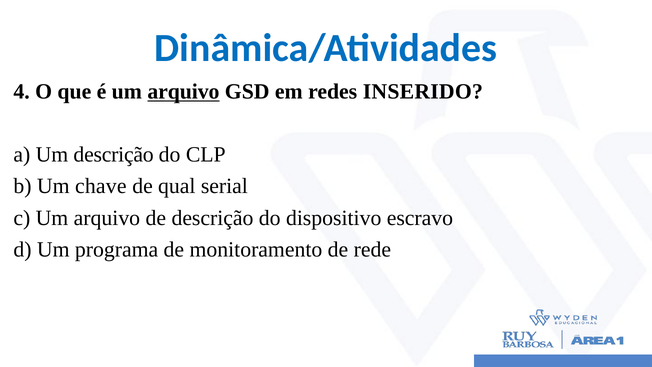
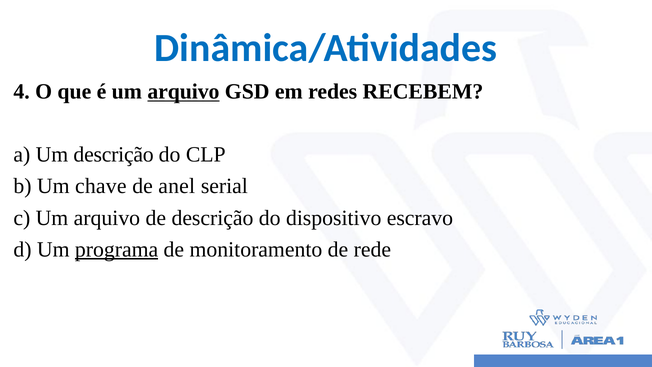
INSERIDO: INSERIDO -> RECEBEM
qual: qual -> anel
programa underline: none -> present
